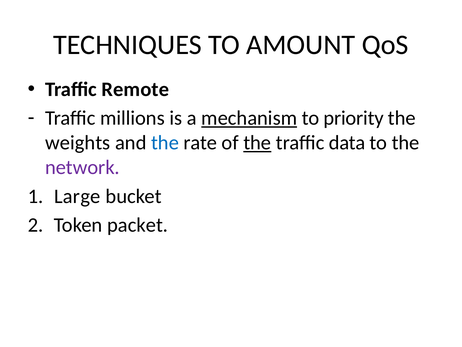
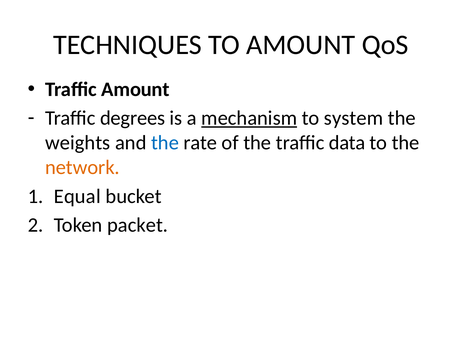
Traffic Remote: Remote -> Amount
millions: millions -> degrees
priority: priority -> system
the at (257, 143) underline: present -> none
network colour: purple -> orange
Large: Large -> Equal
